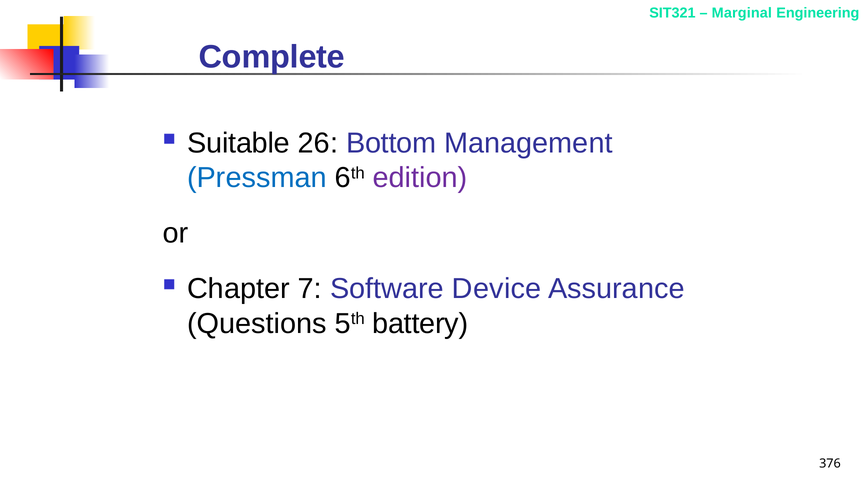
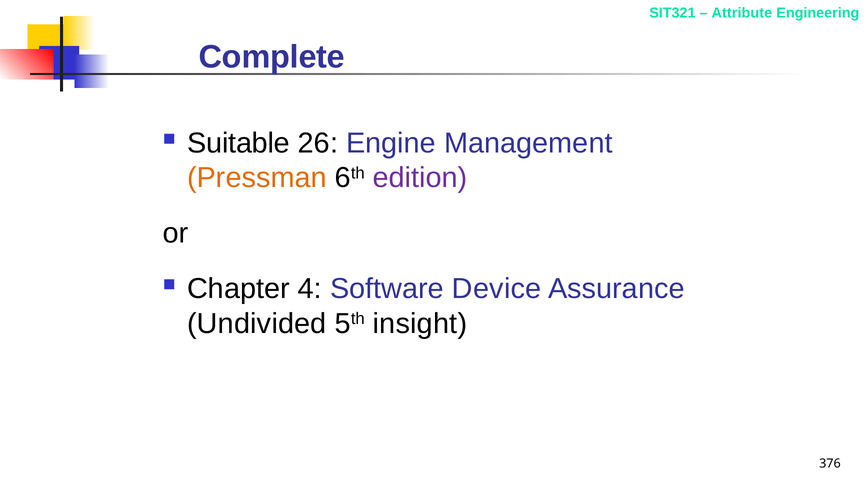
Marginal: Marginal -> Attribute
Bottom: Bottom -> Engine
Pressman colour: blue -> orange
7: 7 -> 4
Questions: Questions -> Undivided
battery: battery -> insight
